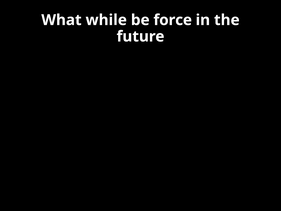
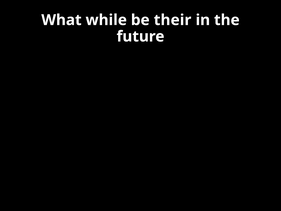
force: force -> their
